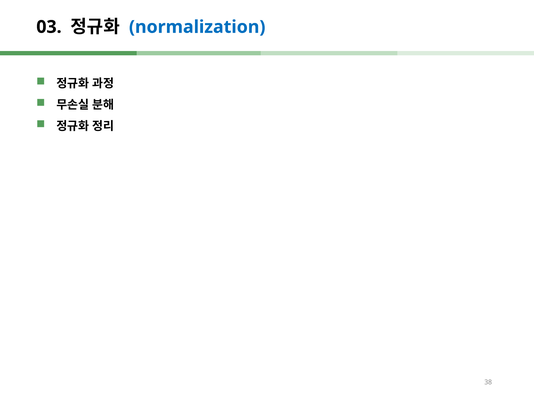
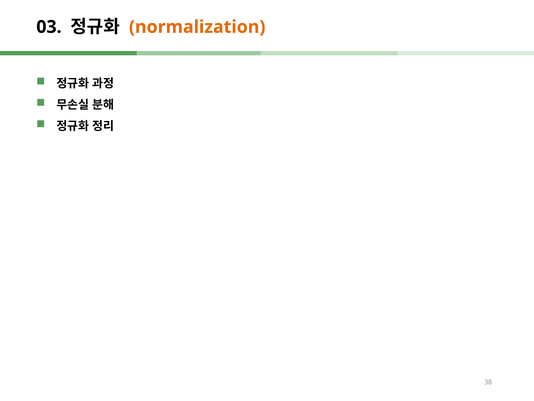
normalization colour: blue -> orange
